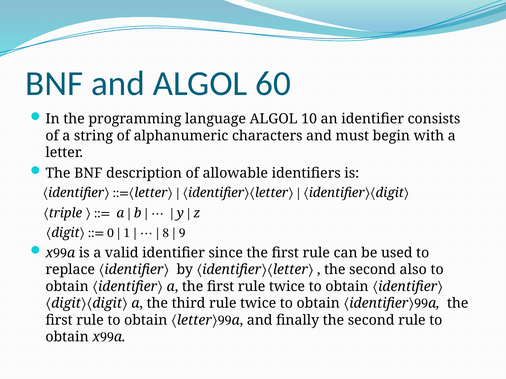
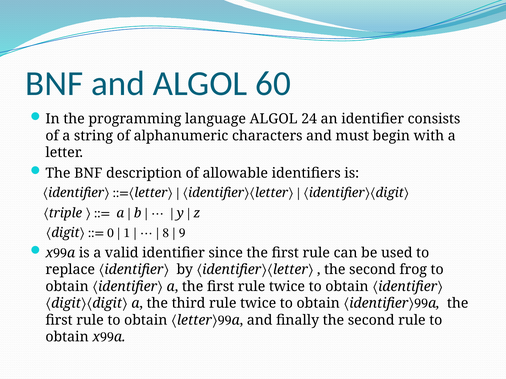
10: 10 -> 24
also: also -> frog
